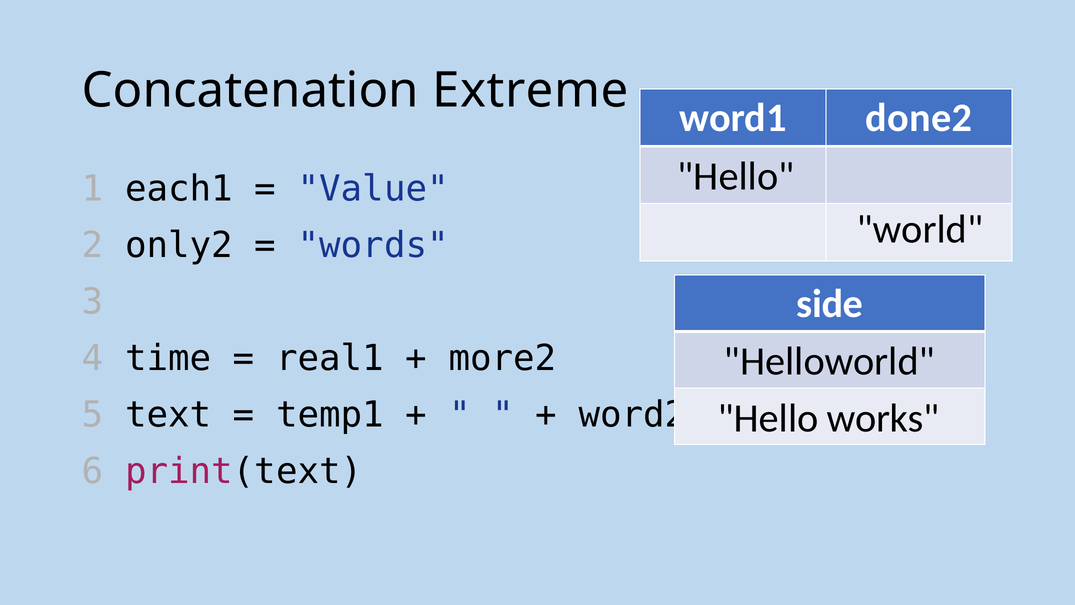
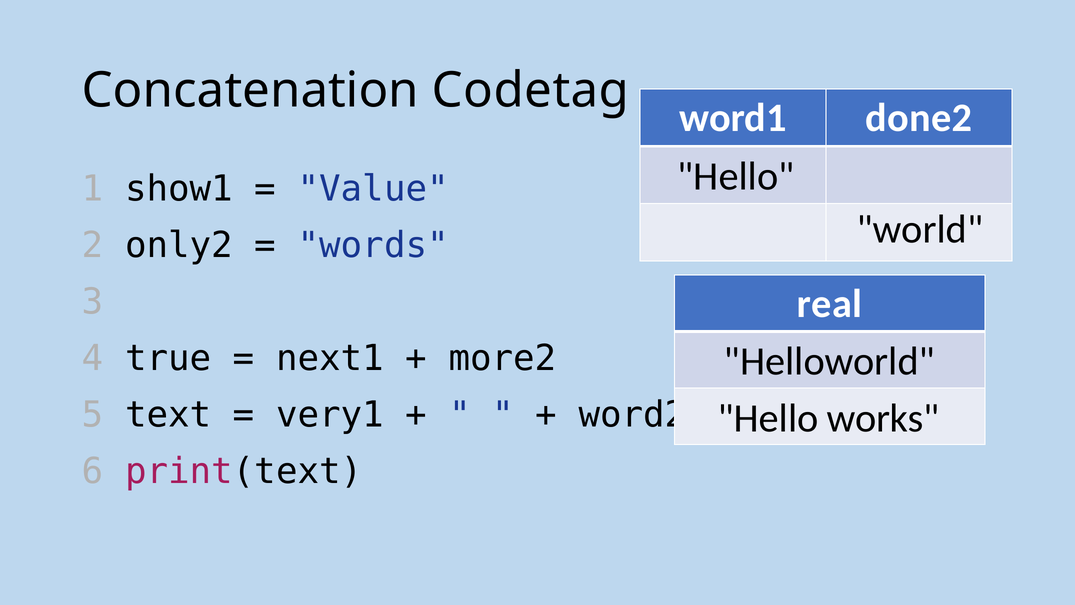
Extreme: Extreme -> Codetag
each1: each1 -> show1
side: side -> real
time: time -> true
real1: real1 -> next1
temp1: temp1 -> very1
